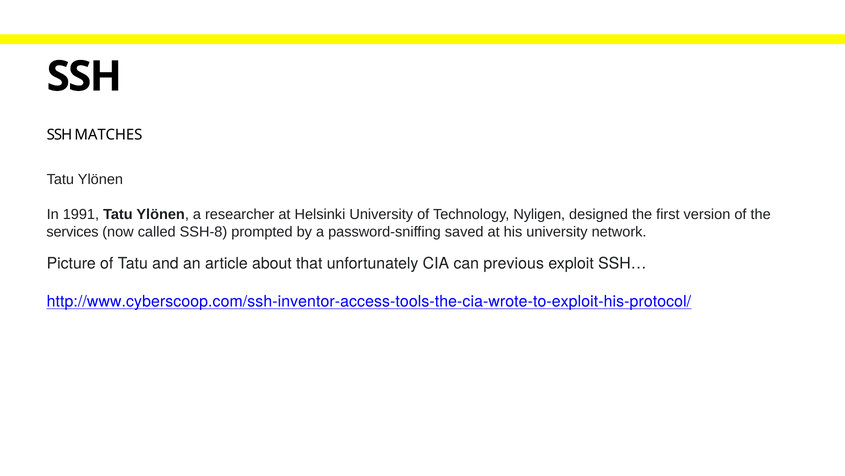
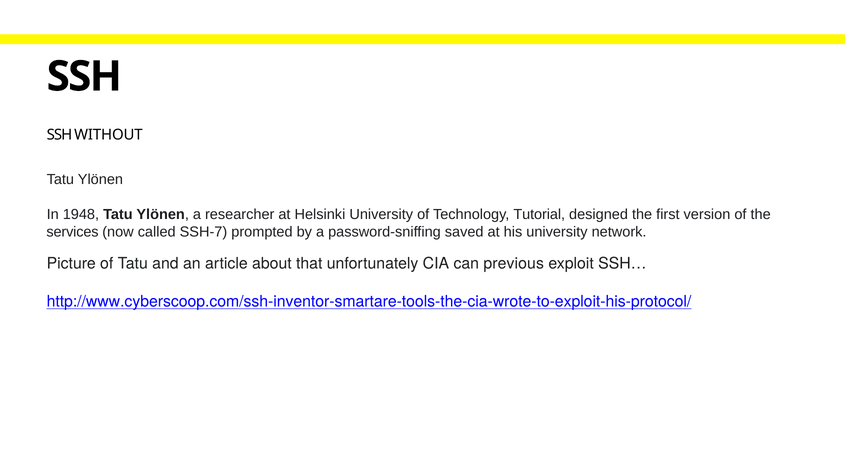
MATCHES: MATCHES -> WITHOUT
1991: 1991 -> 1948
Nyligen: Nyligen -> Tutorial
SSH-8: SSH-8 -> SSH-7
http://www.cyberscoop.com/ssh-inventor-access-tools-the-cia-wrote-to-exploit-his-protocol/: http://www.cyberscoop.com/ssh-inventor-access-tools-the-cia-wrote-to-exploit-his-protocol/ -> http://www.cyberscoop.com/ssh-inventor-smartare-tools-the-cia-wrote-to-exploit-his-protocol/
